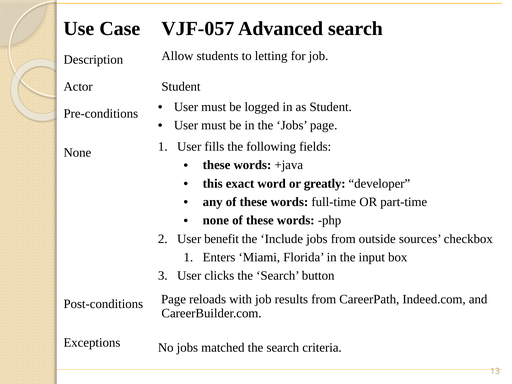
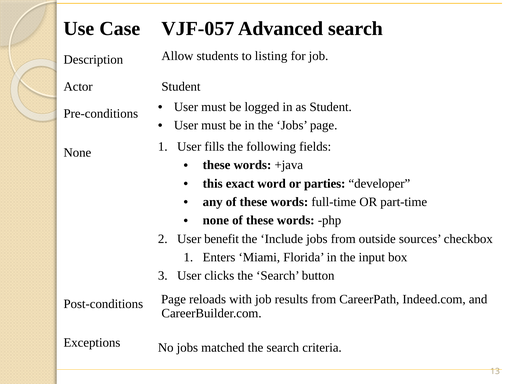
letting: letting -> listing
greatly: greatly -> parties
